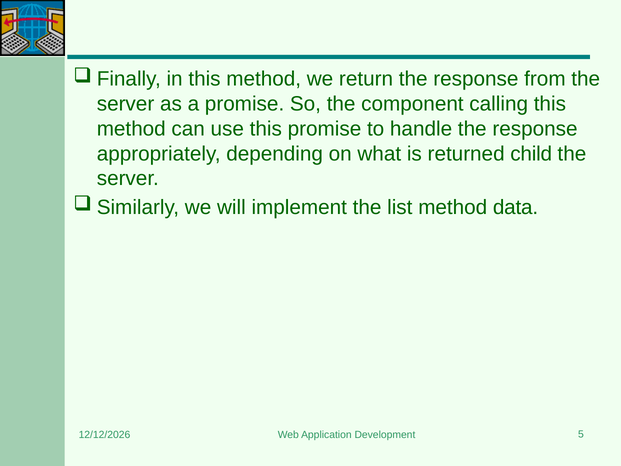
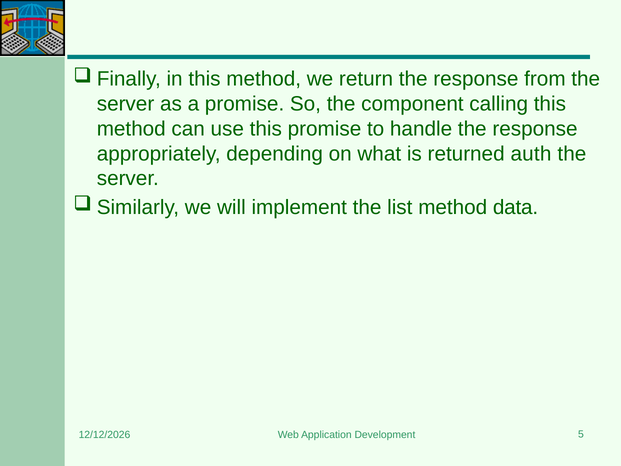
child: child -> auth
